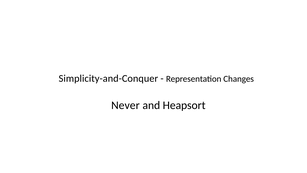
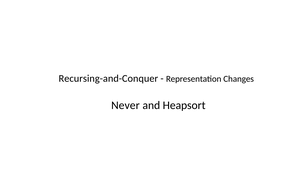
Simplicity-and-Conquer: Simplicity-and-Conquer -> Recursing-and-Conquer
